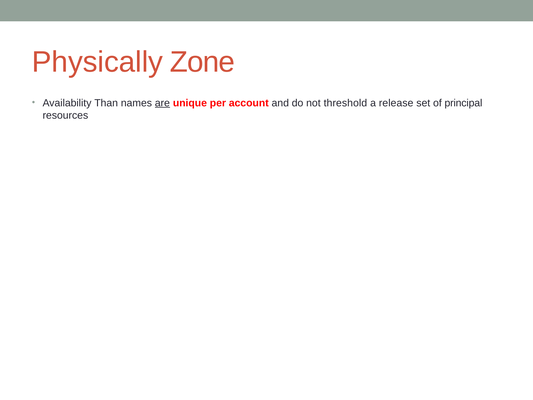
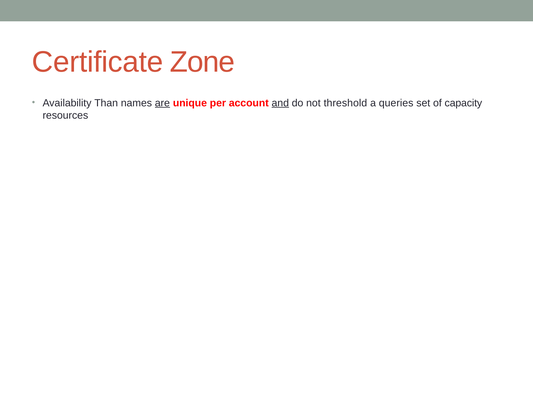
Physically: Physically -> Certificate
and underline: none -> present
release: release -> queries
principal: principal -> capacity
